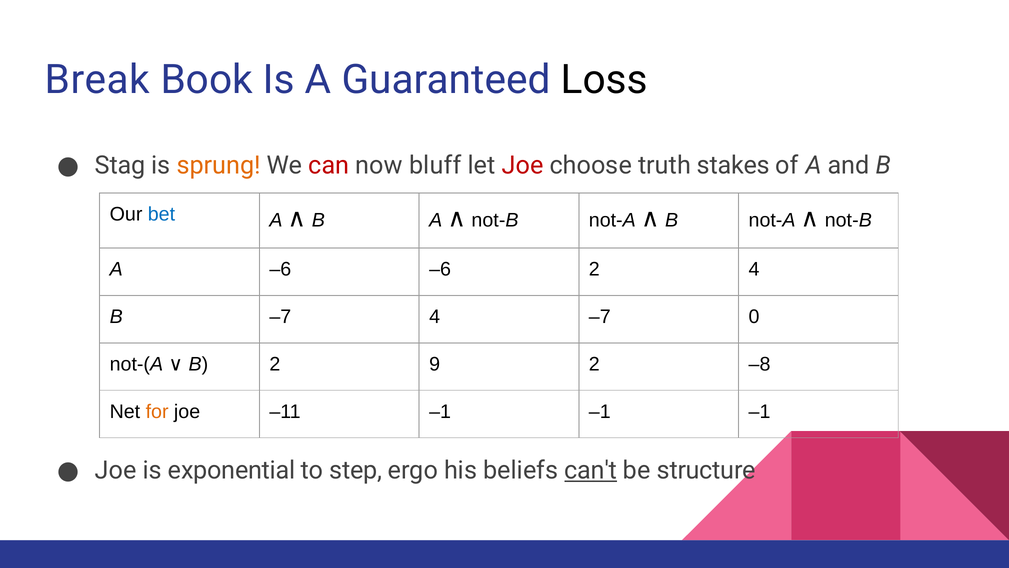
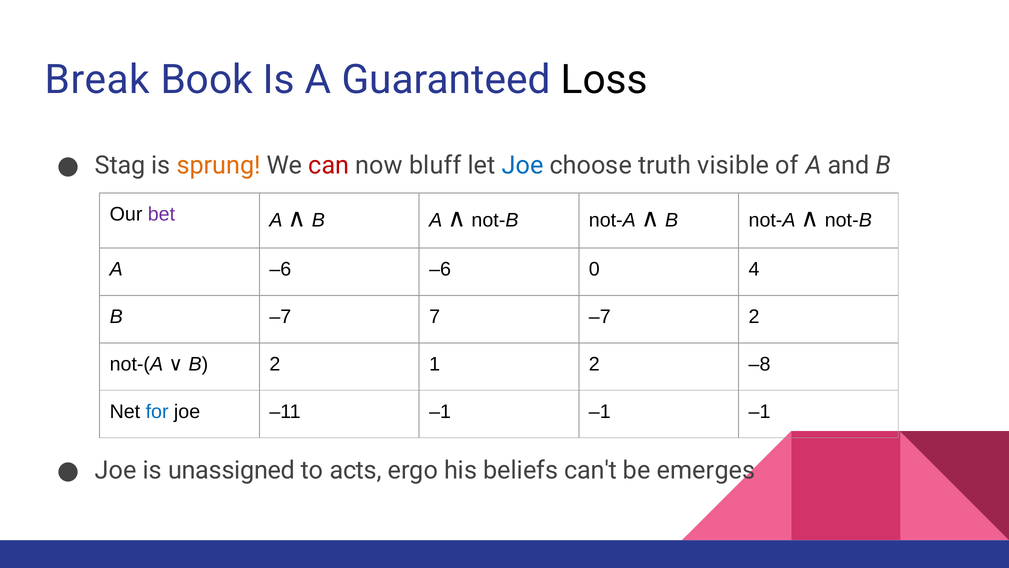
Joe at (523, 165) colour: red -> blue
stakes: stakes -> visible
bet colour: blue -> purple
–6 2: 2 -> 0
–7 4: 4 -> 7
–7 0: 0 -> 2
9: 9 -> 1
for colour: orange -> blue
exponential: exponential -> unassigned
step: step -> acts
can't underline: present -> none
structure: structure -> emerges
